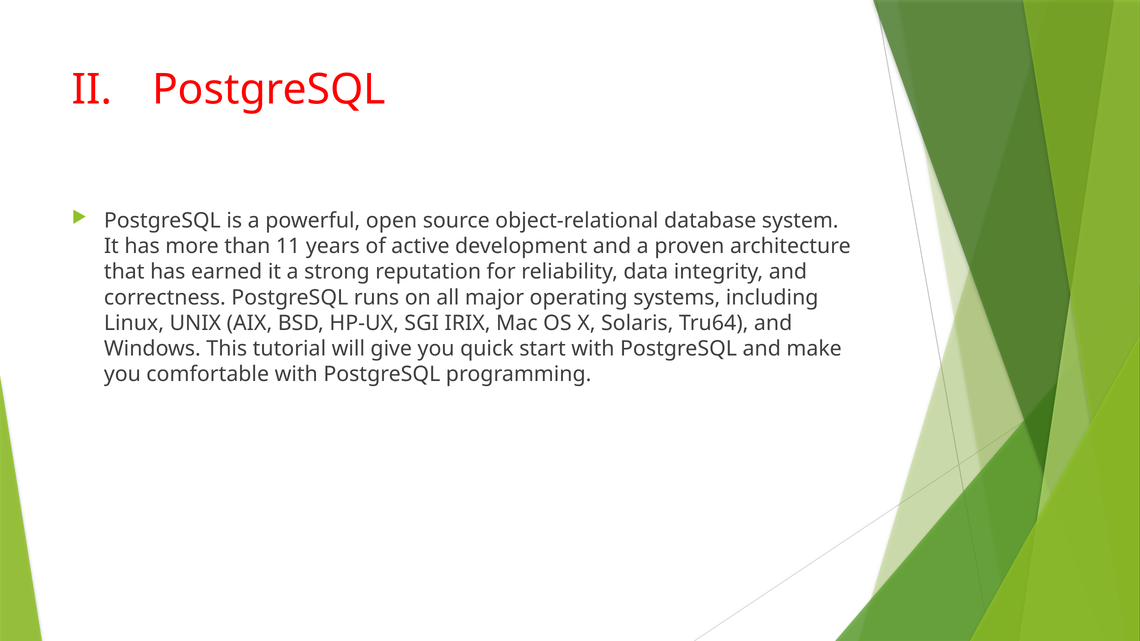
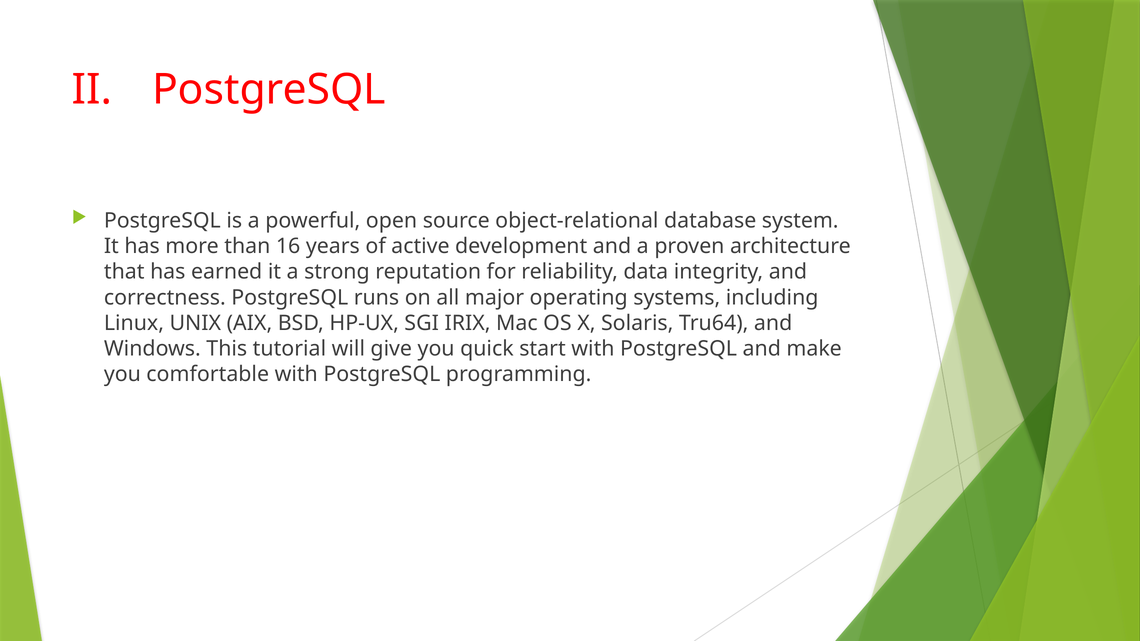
11: 11 -> 16
